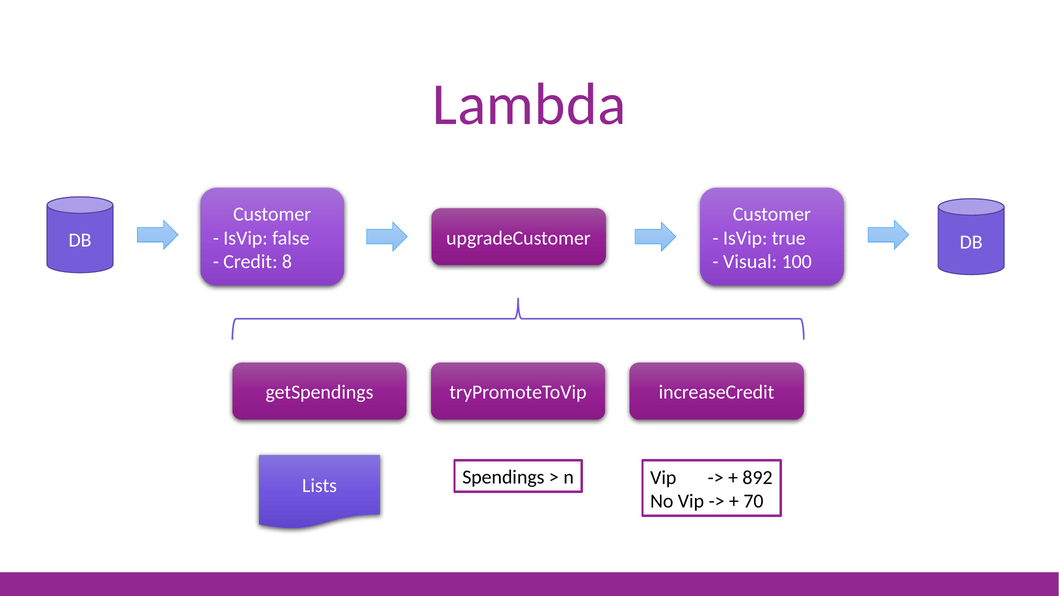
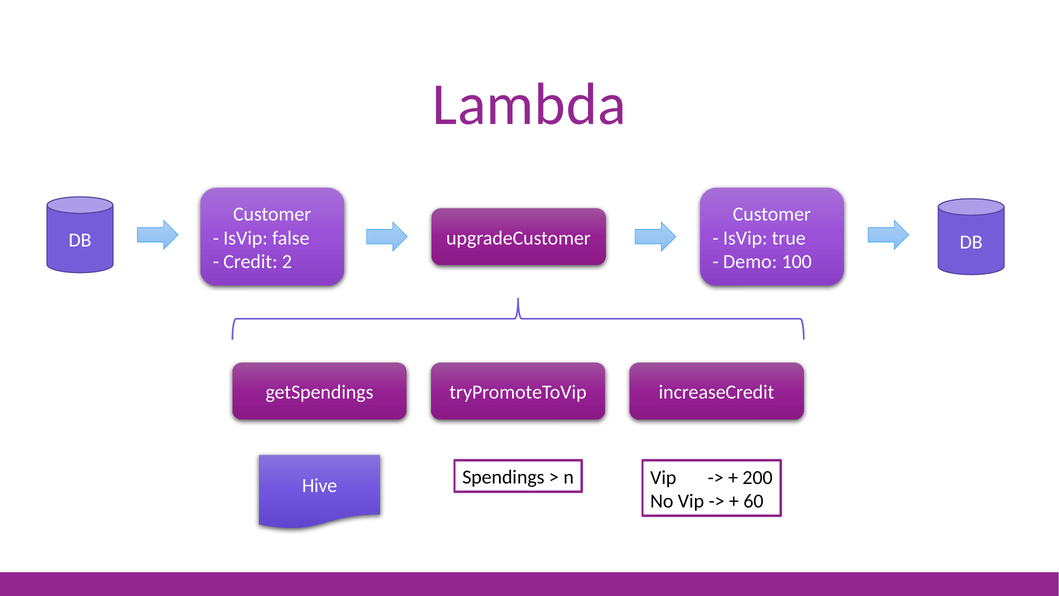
8: 8 -> 2
Visual: Visual -> Demo
Lists: Lists -> Hive
892: 892 -> 200
70: 70 -> 60
